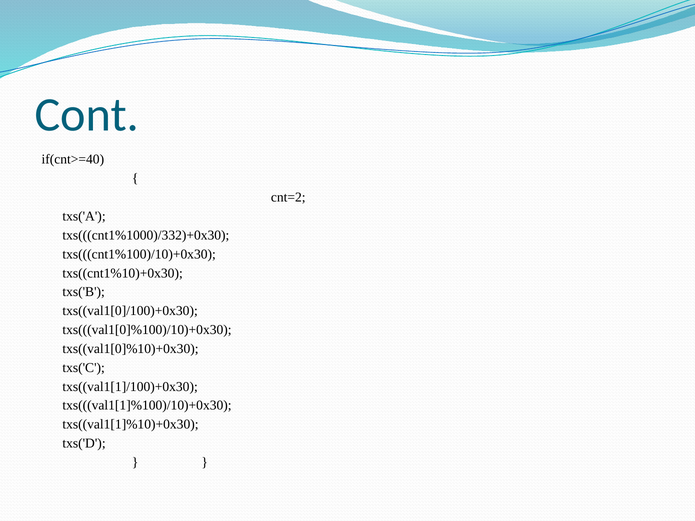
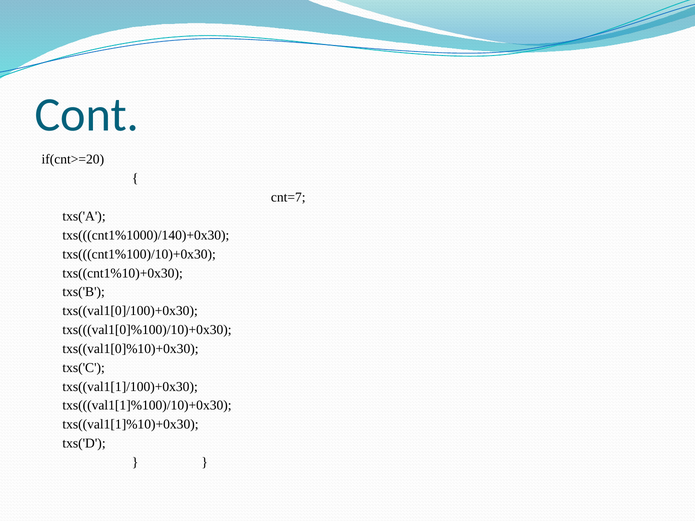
if(cnt>=40: if(cnt>=40 -> if(cnt>=20
cnt=2: cnt=2 -> cnt=7
txs(((cnt1%1000)/332)+0x30: txs(((cnt1%1000)/332)+0x30 -> txs(((cnt1%1000)/140)+0x30
